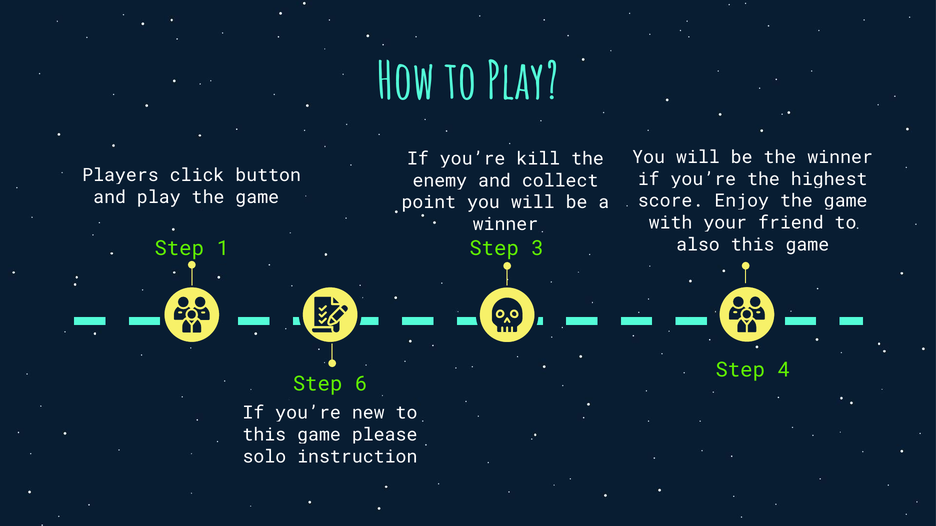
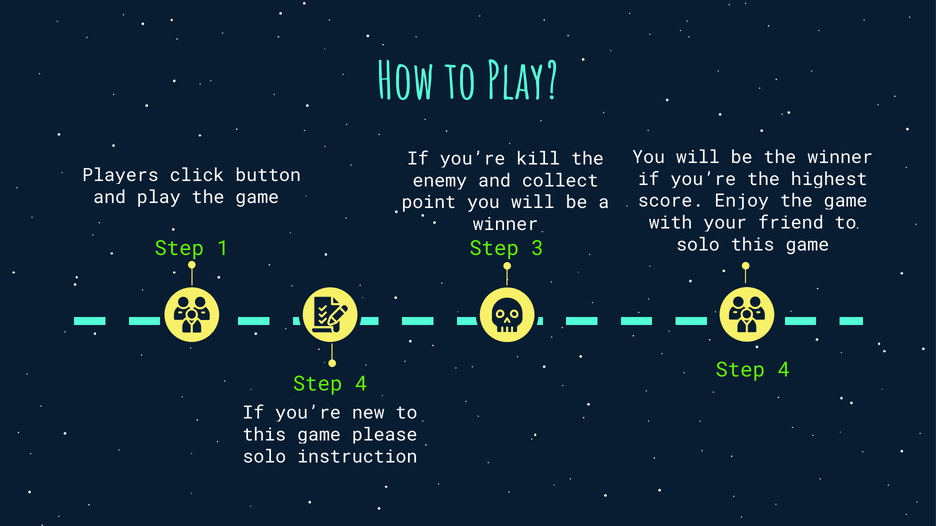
also at (698, 245): also -> solo
6 at (361, 384): 6 -> 4
